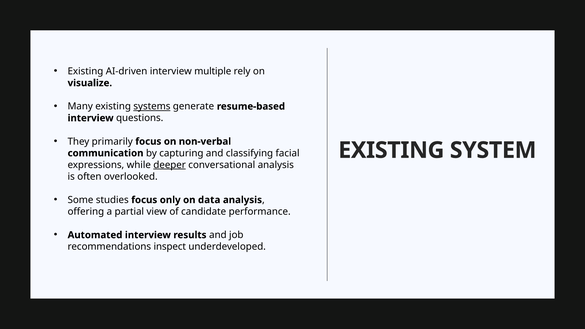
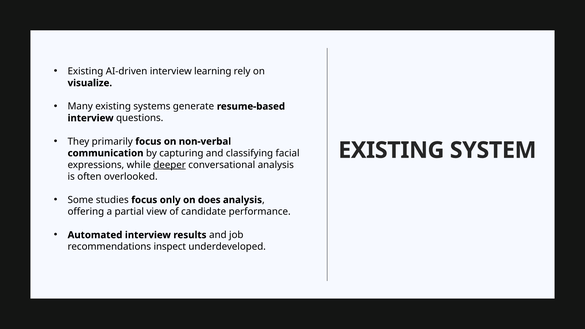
multiple: multiple -> learning
systems underline: present -> none
data: data -> does
